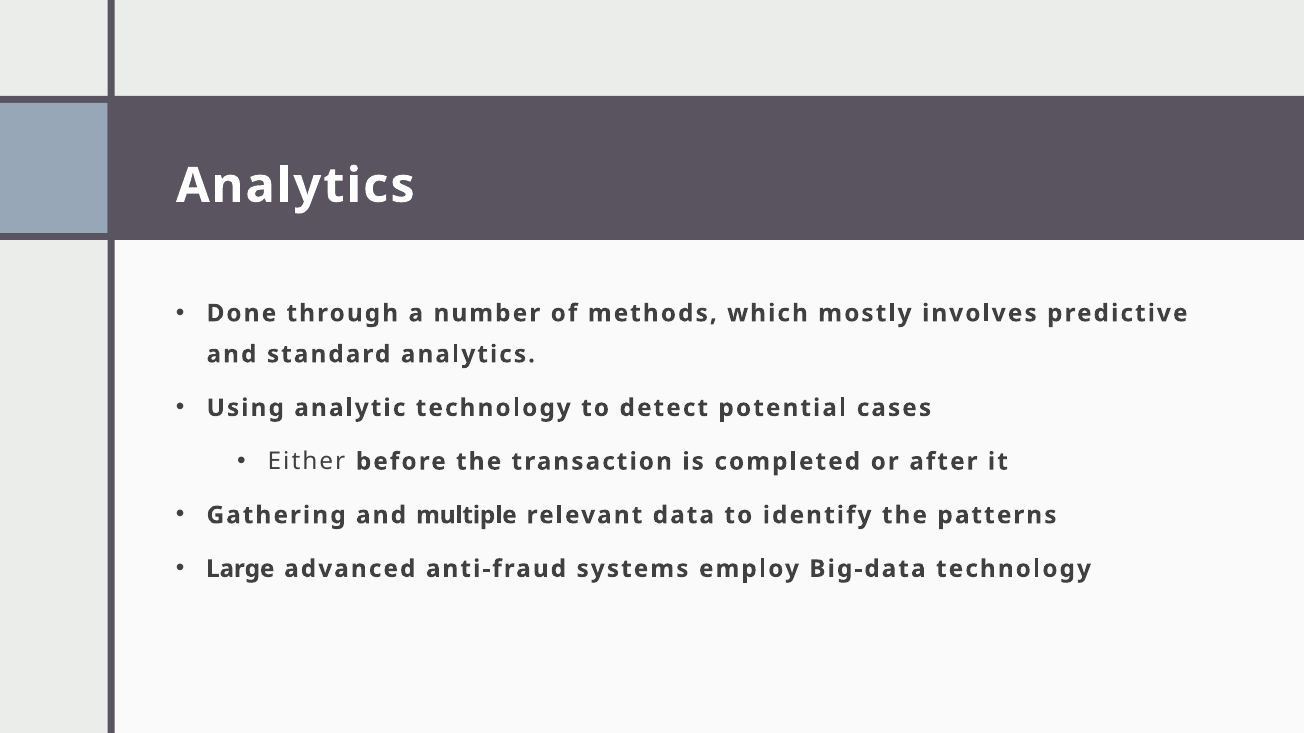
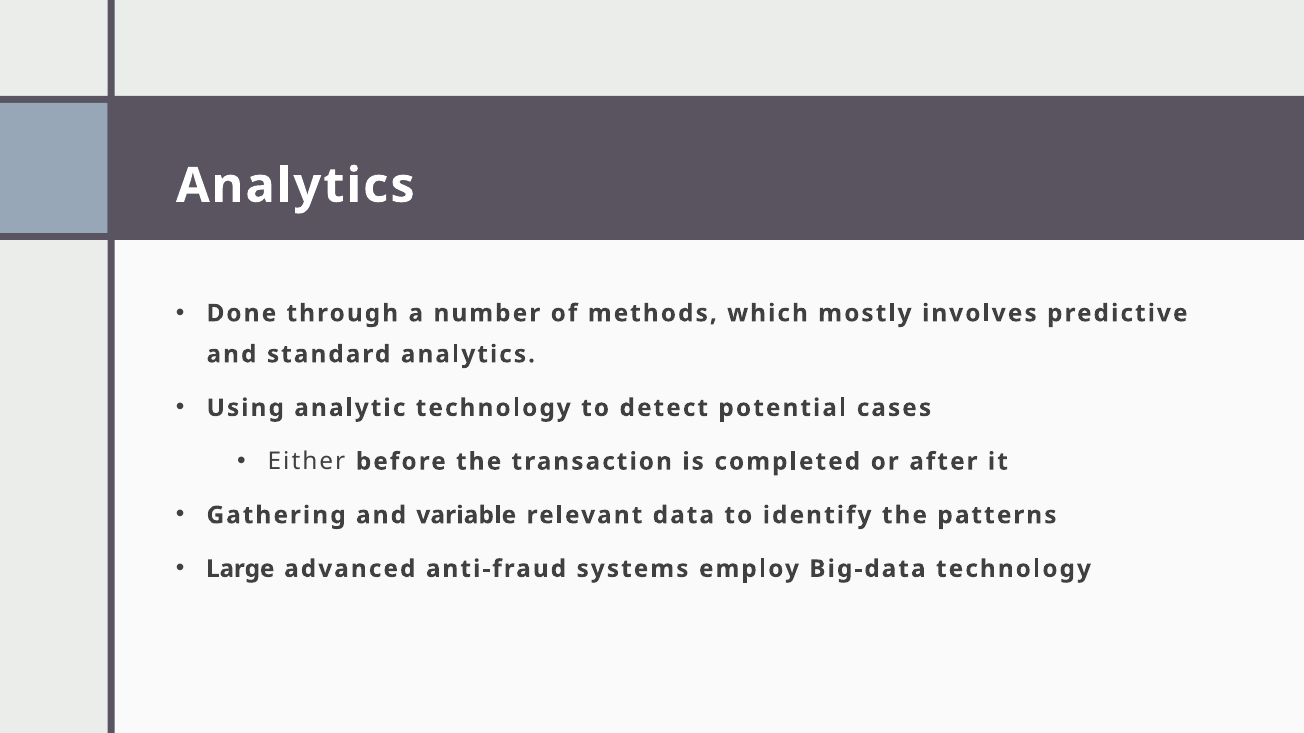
multiple: multiple -> variable
